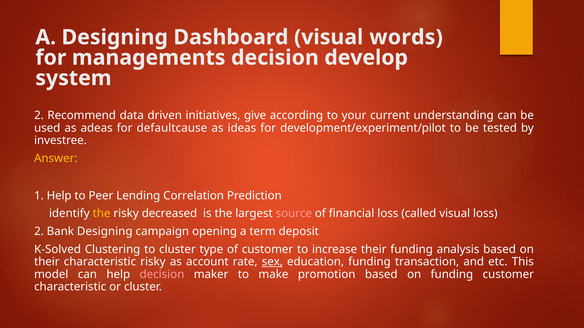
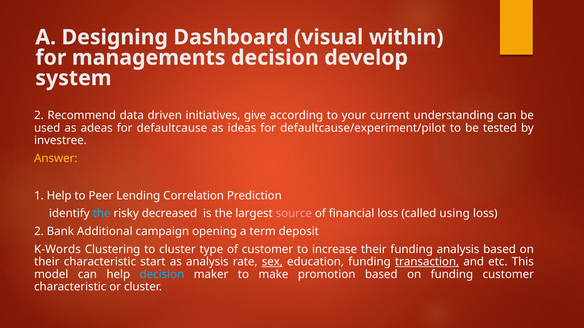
words: words -> within
development/experiment/pilot: development/experiment/pilot -> defaultcause/experiment/pilot
the at (102, 214) colour: yellow -> light blue
called visual: visual -> using
Bank Designing: Designing -> Additional
K-Solved: K-Solved -> K-Words
characteristic risky: risky -> start
as account: account -> analysis
transaction underline: none -> present
decision at (162, 275) colour: pink -> light blue
